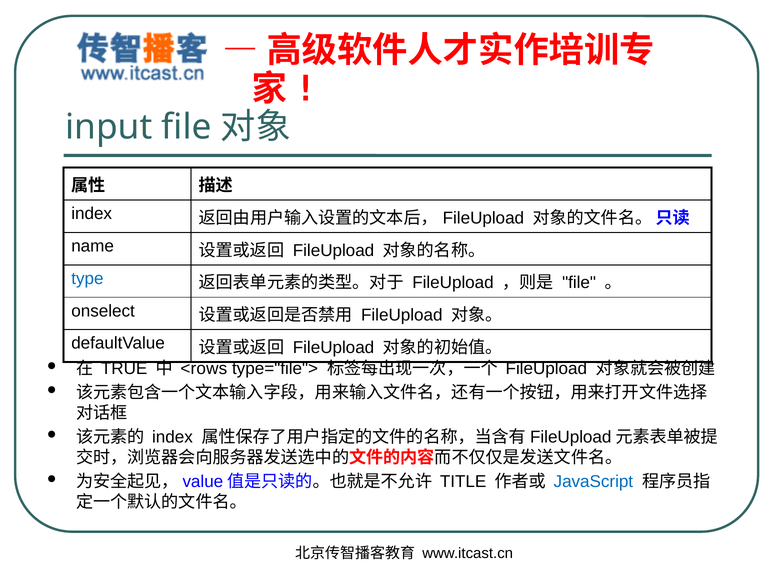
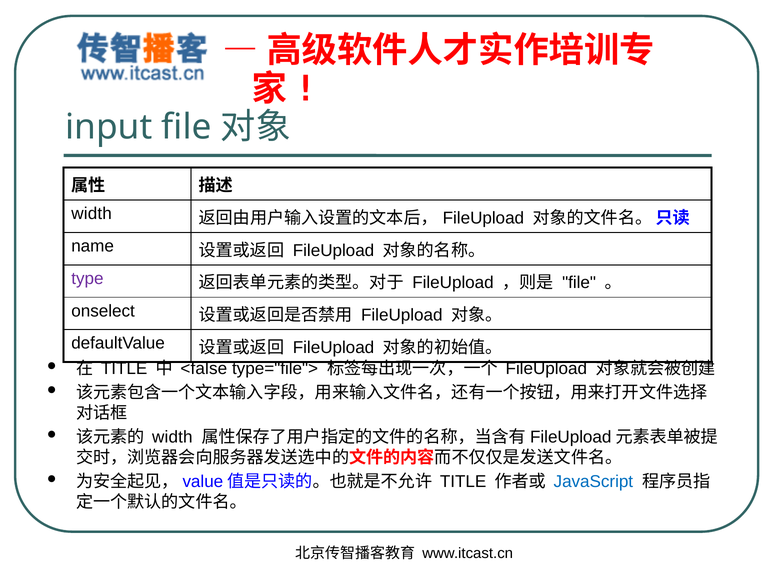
index at (92, 213): index -> width
type colour: blue -> purple
TRUE at (124, 368): TRUE -> TITLE
<rows: <rows -> <false
index at (172, 437): index -> width
